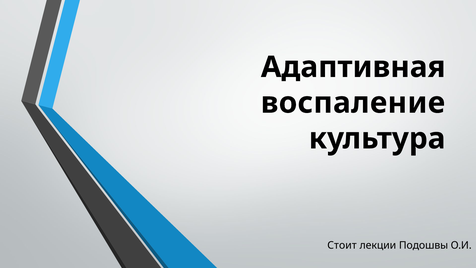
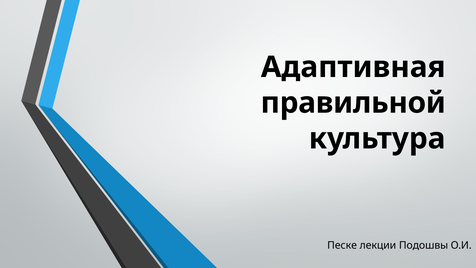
воспаление: воспаление -> правильной
Стоит: Стоит -> Песке
